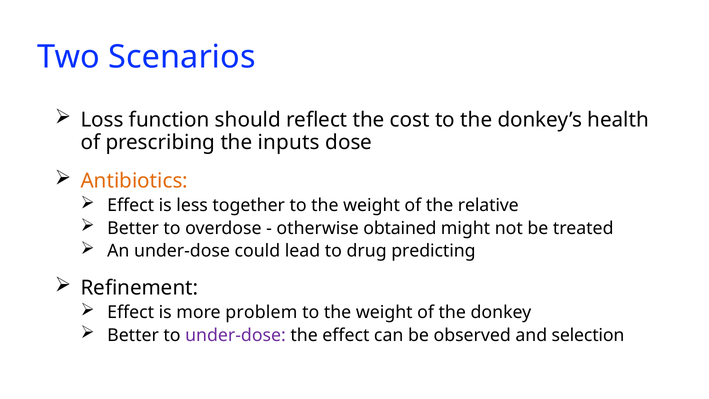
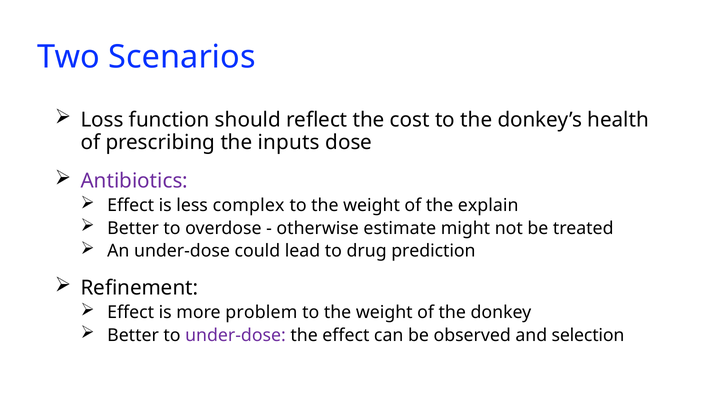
Antibiotics colour: orange -> purple
together: together -> complex
relative: relative -> explain
obtained: obtained -> estimate
predicting: predicting -> prediction
